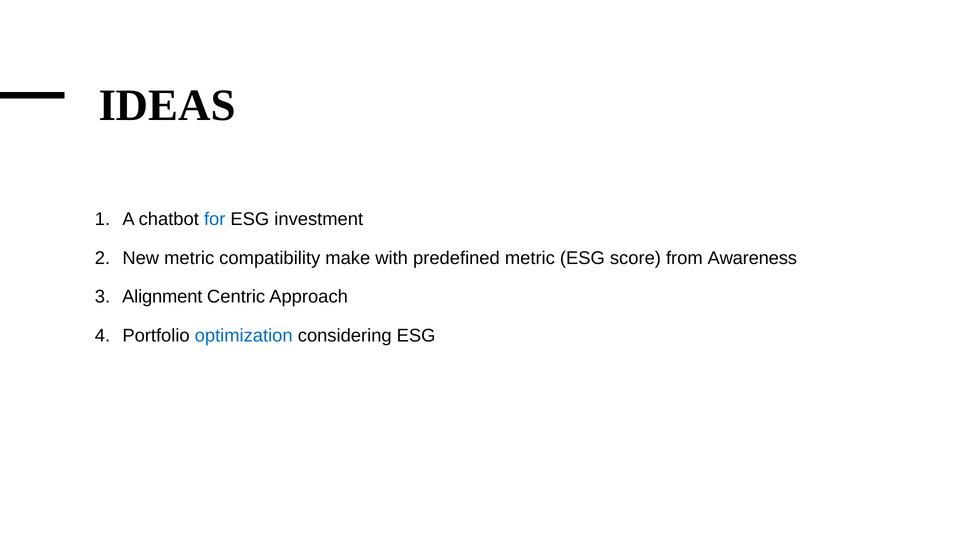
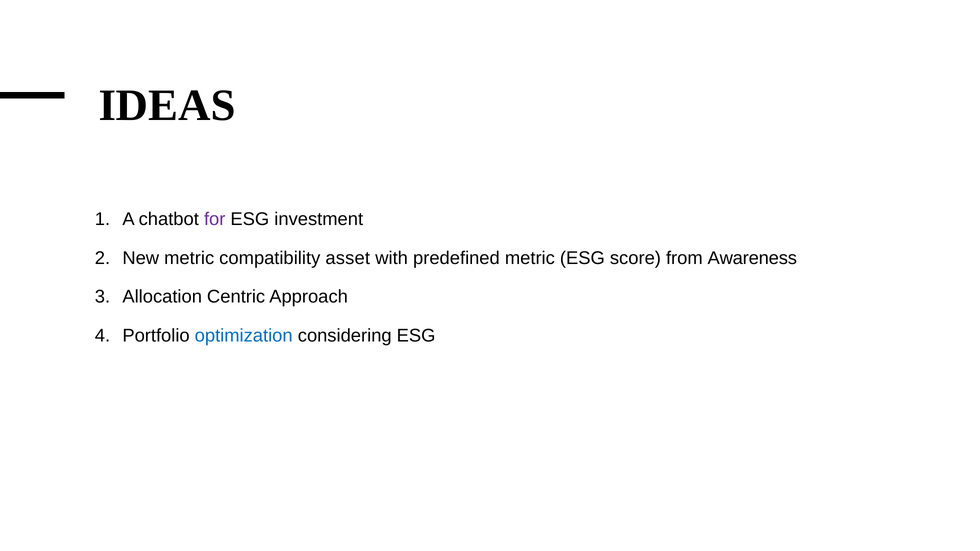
for colour: blue -> purple
make: make -> asset
Alignment: Alignment -> Allocation
